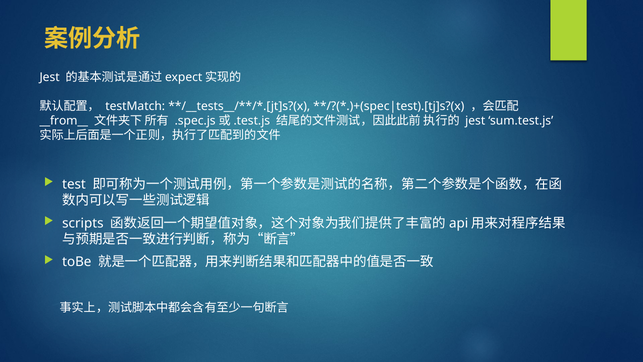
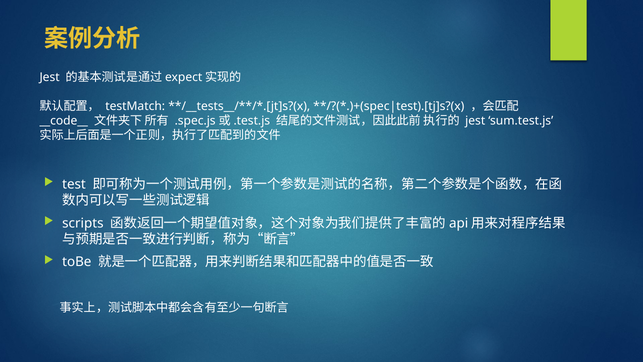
__from__: __from__ -> __code__
